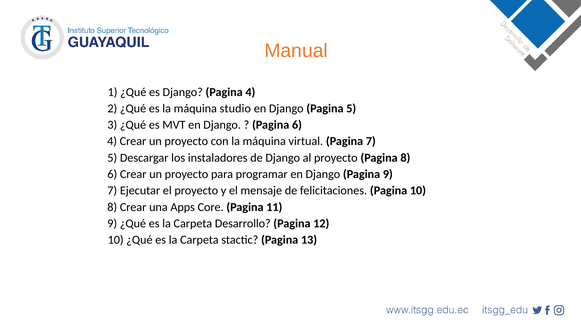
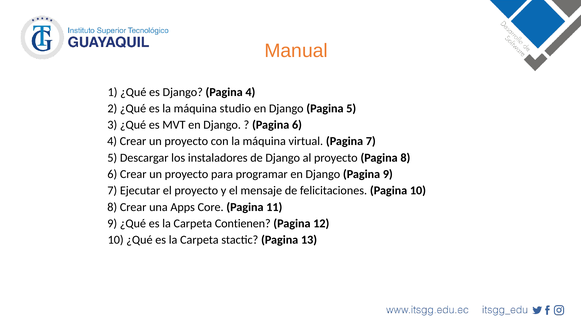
Desarrollo: Desarrollo -> Contienen
